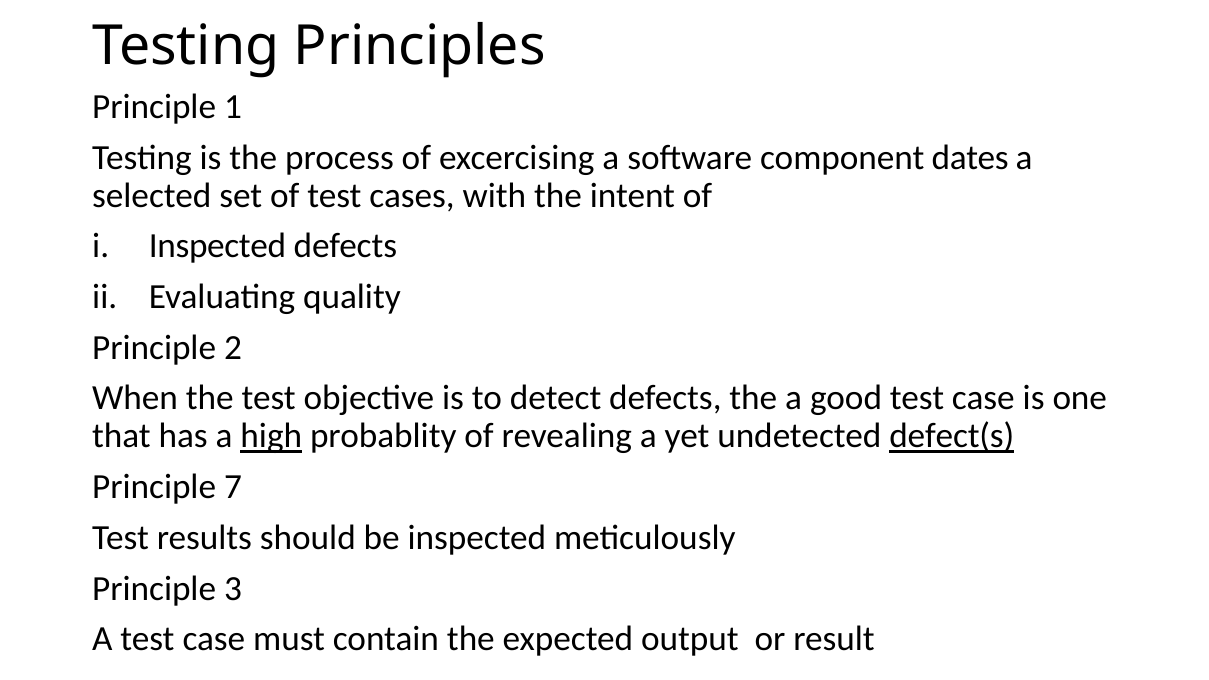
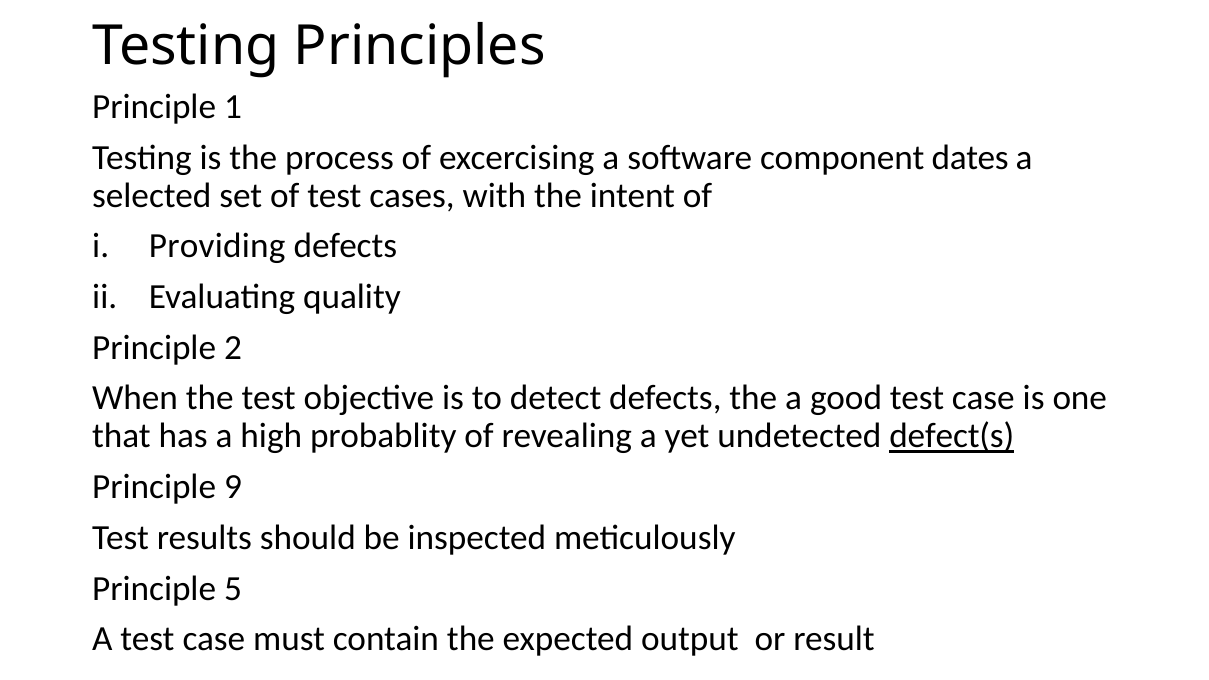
Inspected at (218, 246): Inspected -> Providing
high underline: present -> none
7: 7 -> 9
3: 3 -> 5
